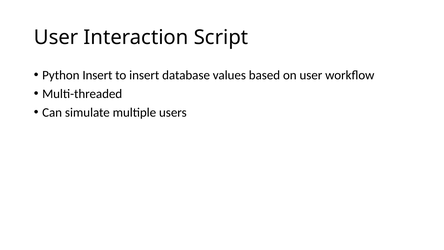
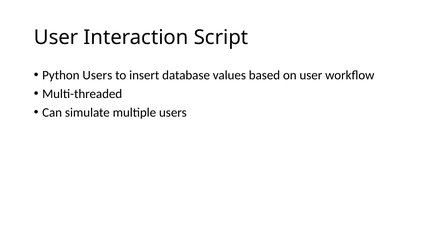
Python Insert: Insert -> Users
